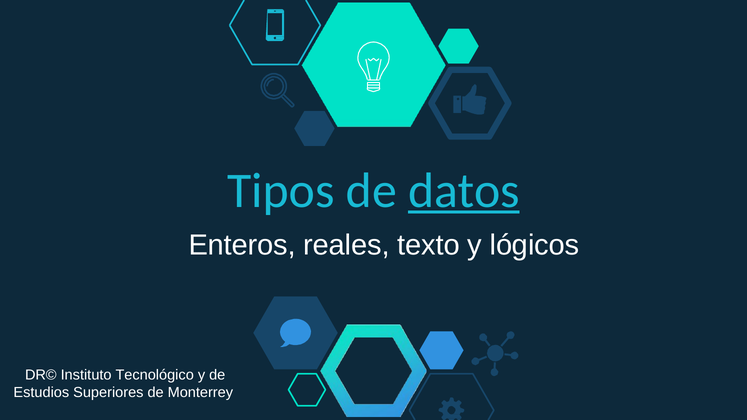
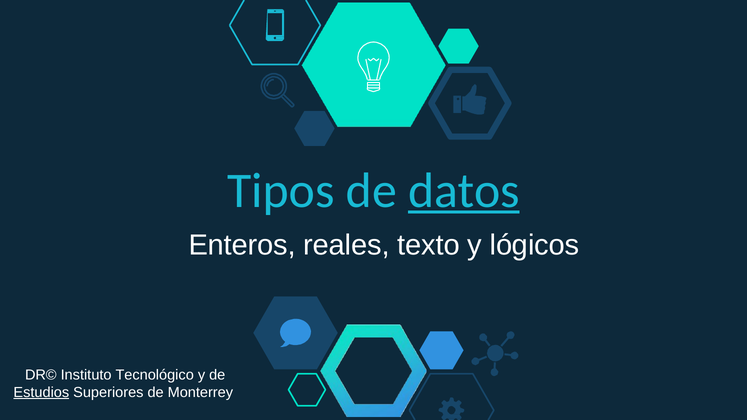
Estudios underline: none -> present
